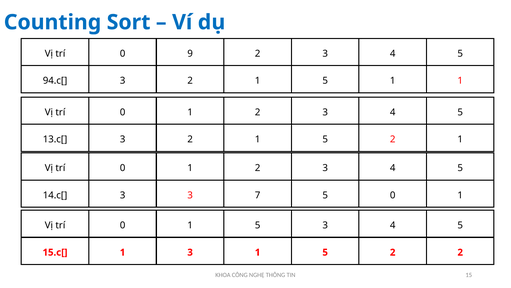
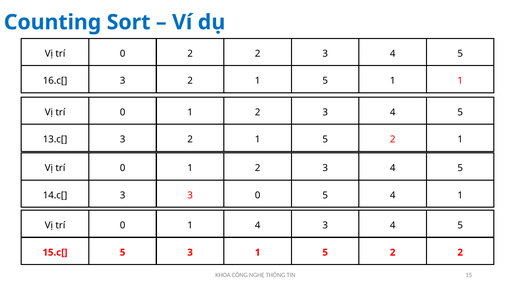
0 9: 9 -> 2
94.c[: 94.c[ -> 16.c[
3 7: 7 -> 0
5 0: 0 -> 4
0 1 5: 5 -> 4
15.c[ 1: 1 -> 5
